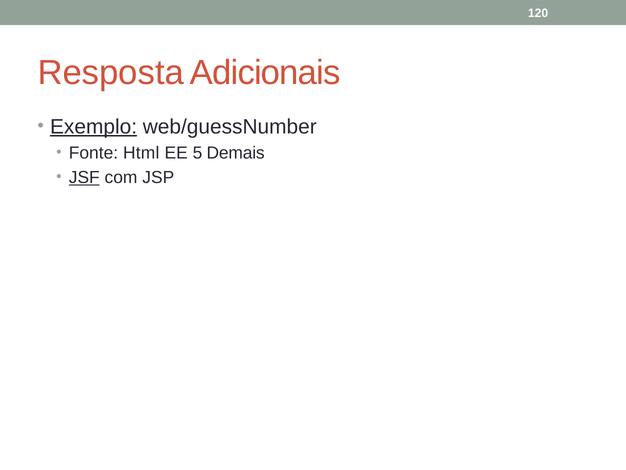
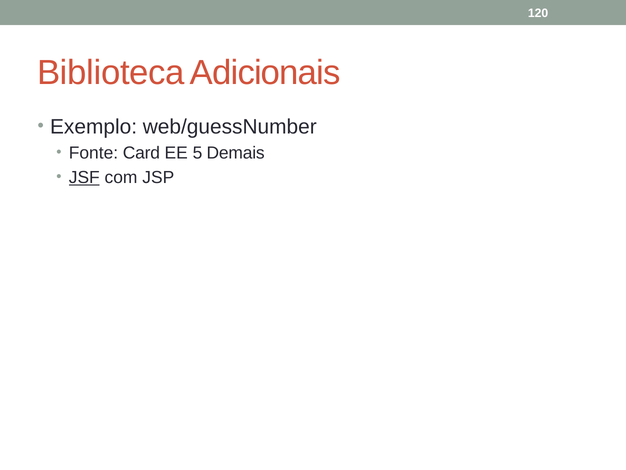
Resposta: Resposta -> Biblioteca
Exemplo underline: present -> none
Html: Html -> Card
